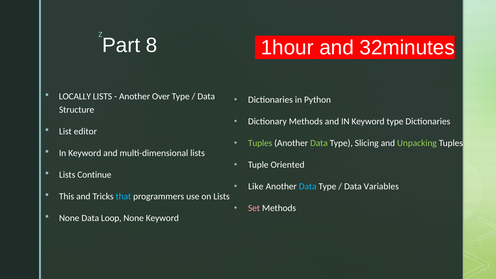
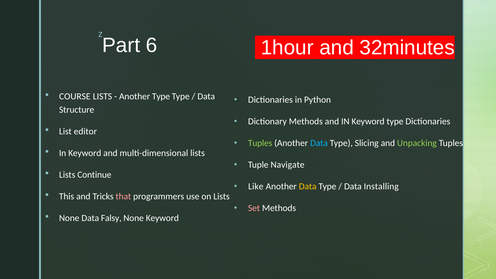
8: 8 -> 6
LOCALLY: LOCALLY -> COURSE
Another Over: Over -> Type
Data at (319, 143) colour: light green -> light blue
Oriented: Oriented -> Navigate
Data at (308, 186) colour: light blue -> yellow
Variables: Variables -> Installing
that colour: light blue -> pink
Loop: Loop -> Falsy
